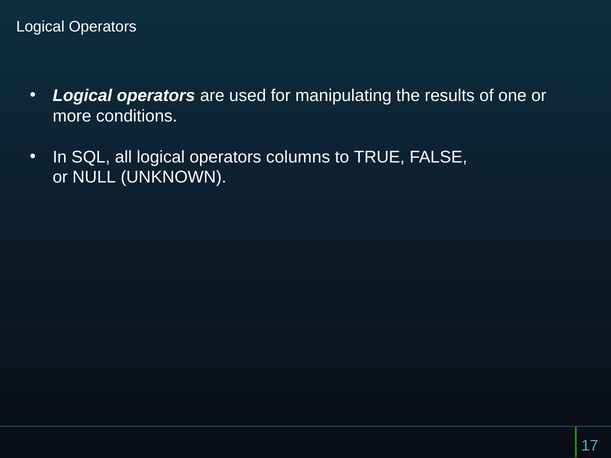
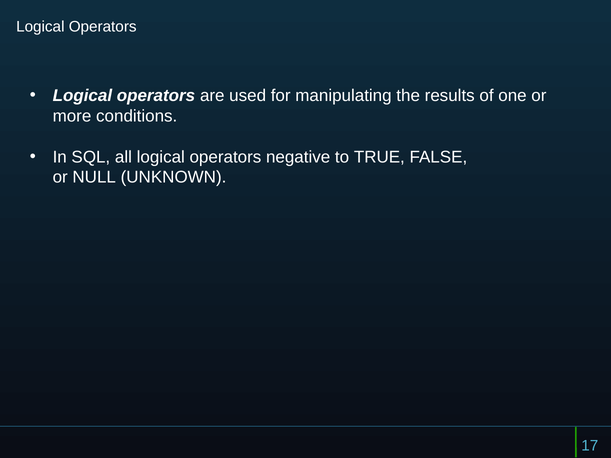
columns: columns -> negative
